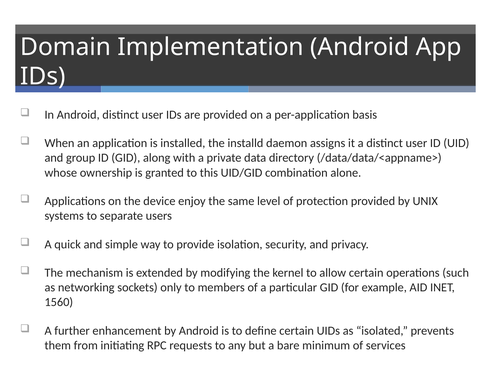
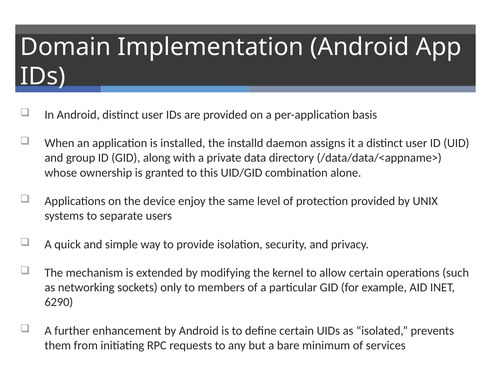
1560: 1560 -> 6290
